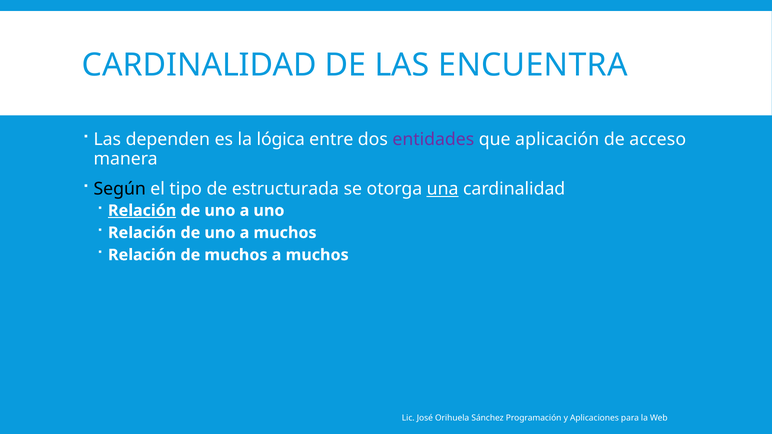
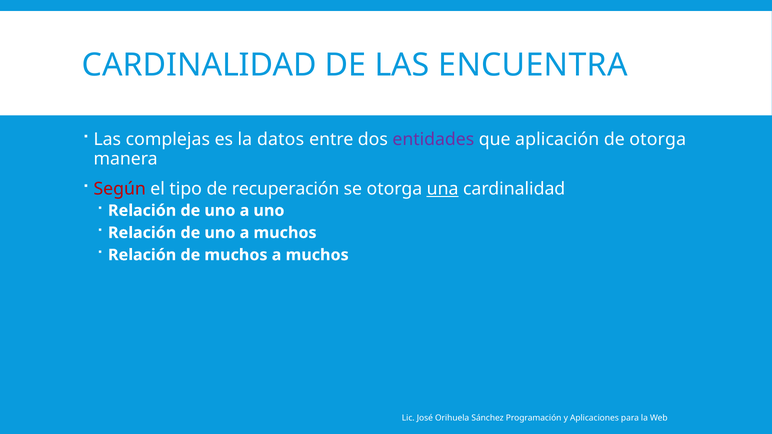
dependen: dependen -> complejas
lógica: lógica -> datos
de acceso: acceso -> otorga
Según colour: black -> red
estructurada: estructurada -> recuperación
Relación at (142, 211) underline: present -> none
